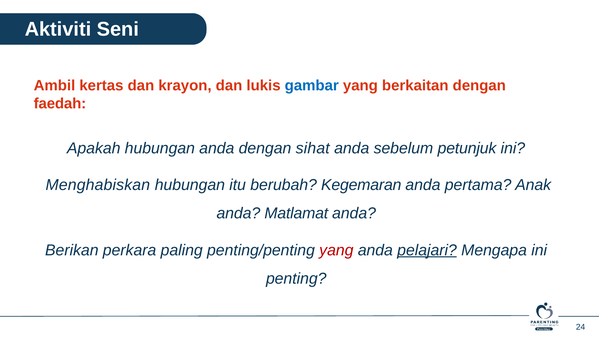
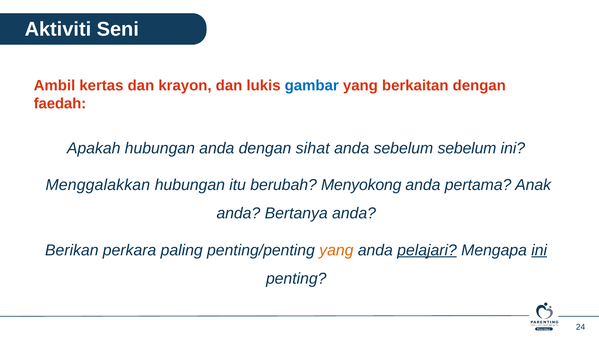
sebelum petunjuk: petunjuk -> sebelum
Menghabiskan: Menghabiskan -> Menggalakkan
Kegemaran: Kegemaran -> Menyokong
Matlamat: Matlamat -> Bertanya
yang at (336, 250) colour: red -> orange
ini at (539, 250) underline: none -> present
